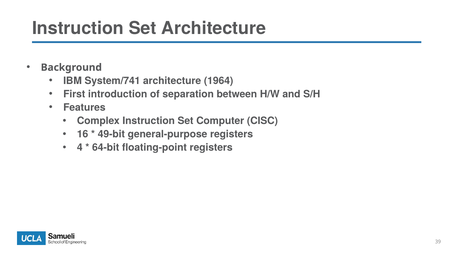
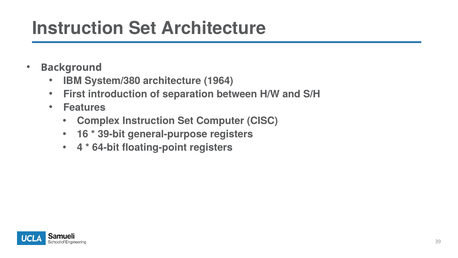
System/741: System/741 -> System/380
49-bit: 49-bit -> 39-bit
